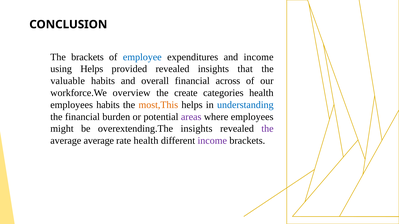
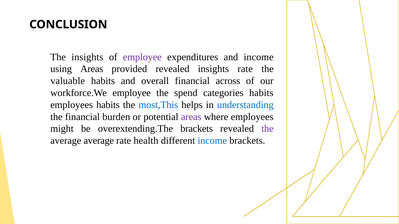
The brackets: brackets -> insights
employee at (142, 57) colour: blue -> purple
using Helps: Helps -> Areas
insights that: that -> rate
workforce.We overview: overview -> employee
create: create -> spend
categories health: health -> habits
most,This colour: orange -> blue
overextending.The insights: insights -> brackets
income at (212, 141) colour: purple -> blue
